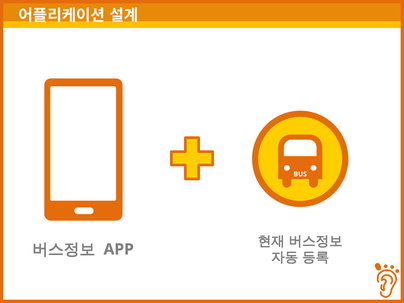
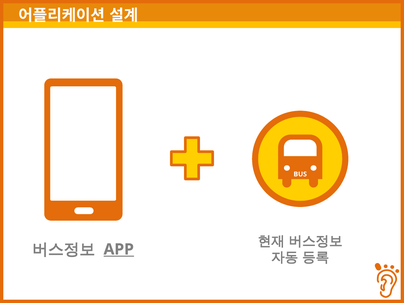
APP underline: none -> present
